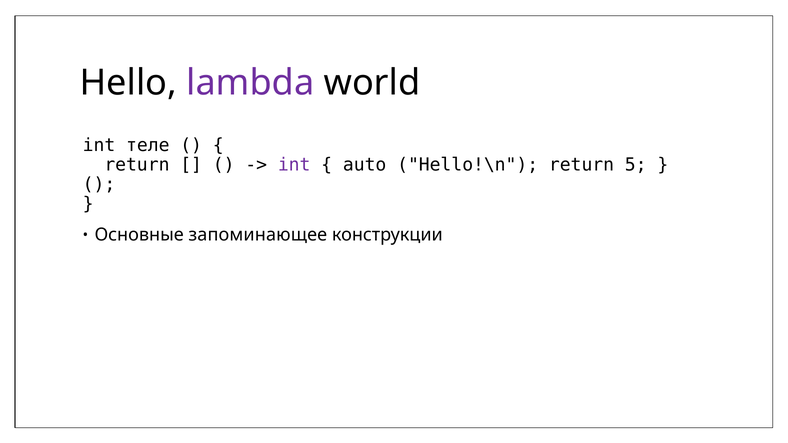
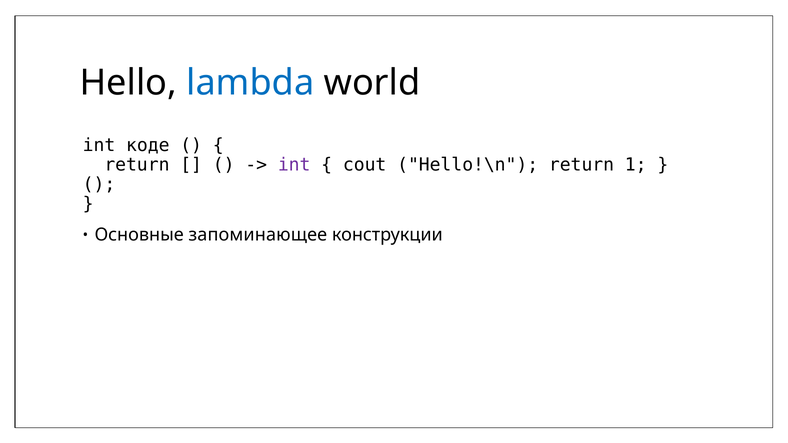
lambda colour: purple -> blue
теле: теле -> коде
auto: auto -> cout
5: 5 -> 1
